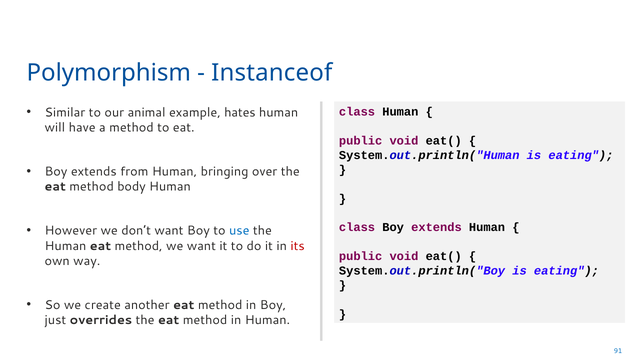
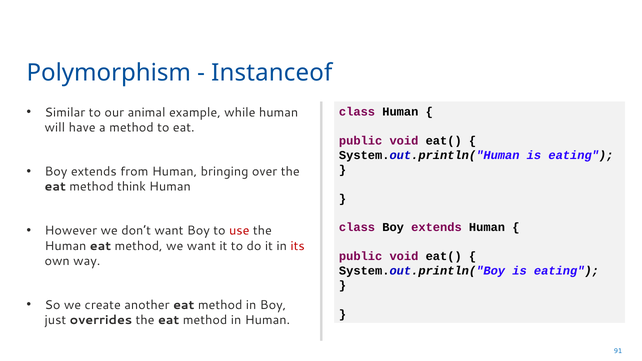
hates: hates -> while
body: body -> think
use colour: blue -> red
